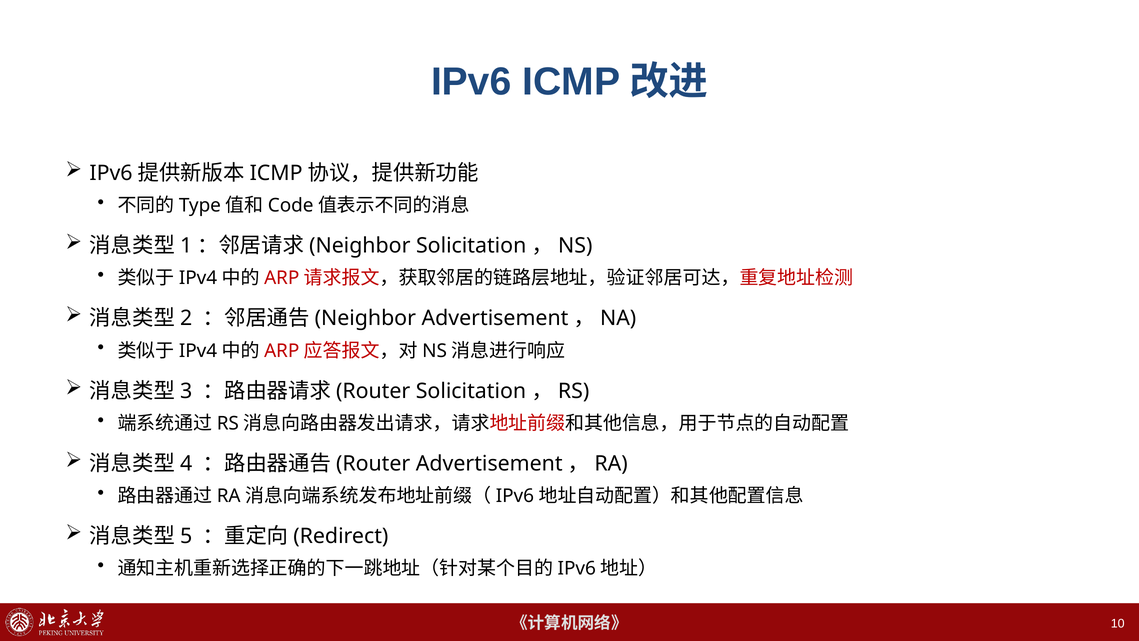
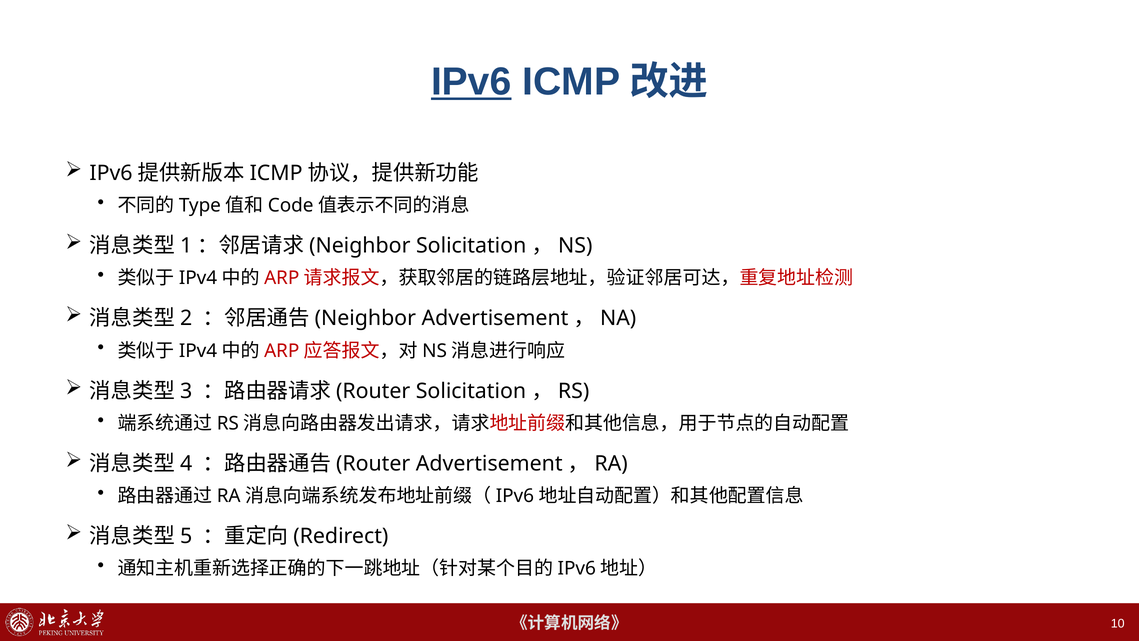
IPv6 underline: none -> present
